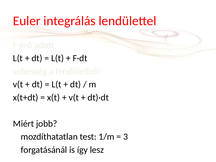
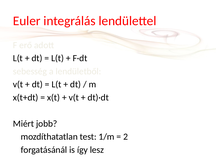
3: 3 -> 2
